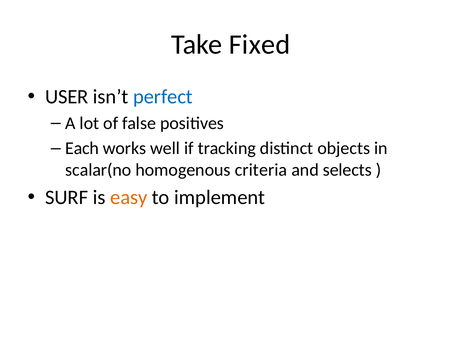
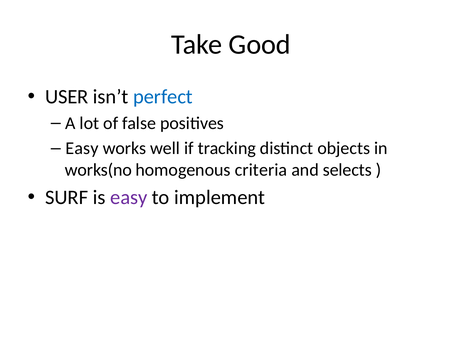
Fixed: Fixed -> Good
Each at (82, 149): Each -> Easy
scalar(no: scalar(no -> works(no
easy at (129, 198) colour: orange -> purple
